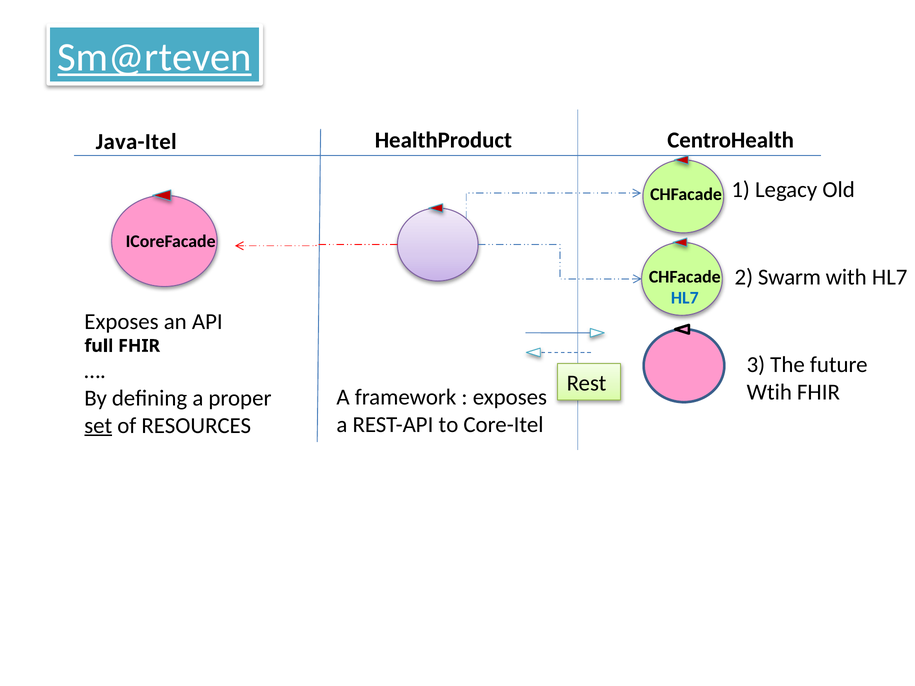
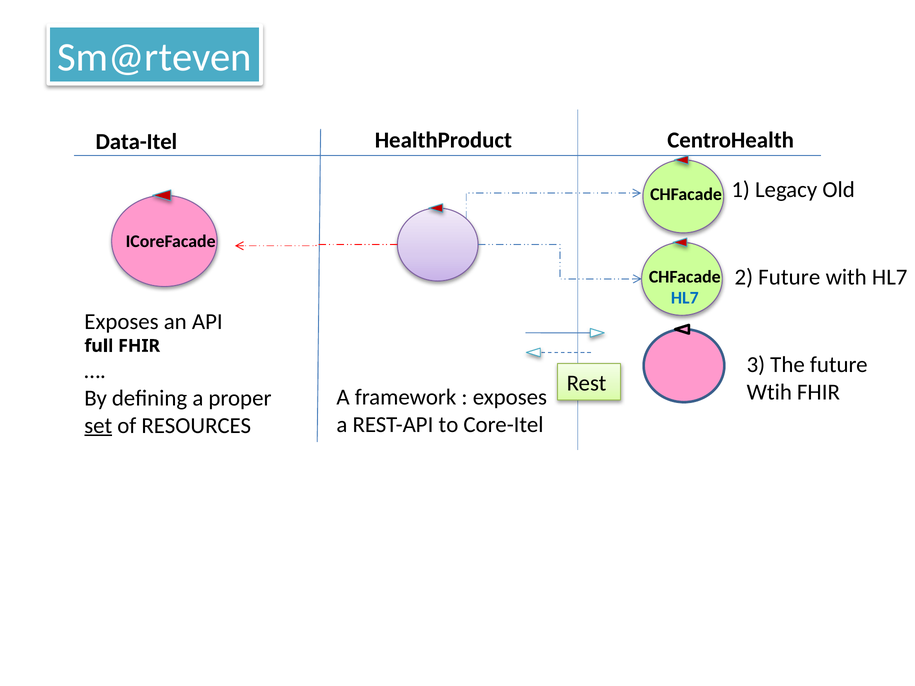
Sm@rteven underline: present -> none
Java-Itel: Java-Itel -> Data-Itel
2 Swarm: Swarm -> Future
